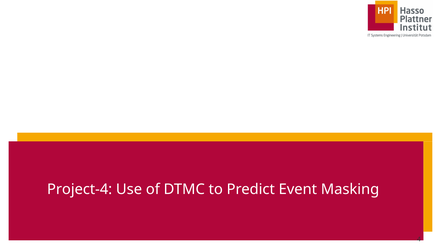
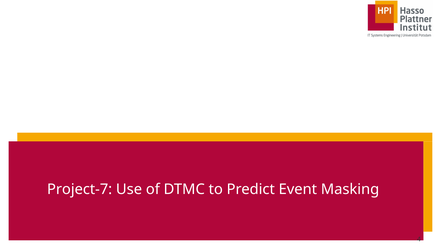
Project-4: Project-4 -> Project-7
